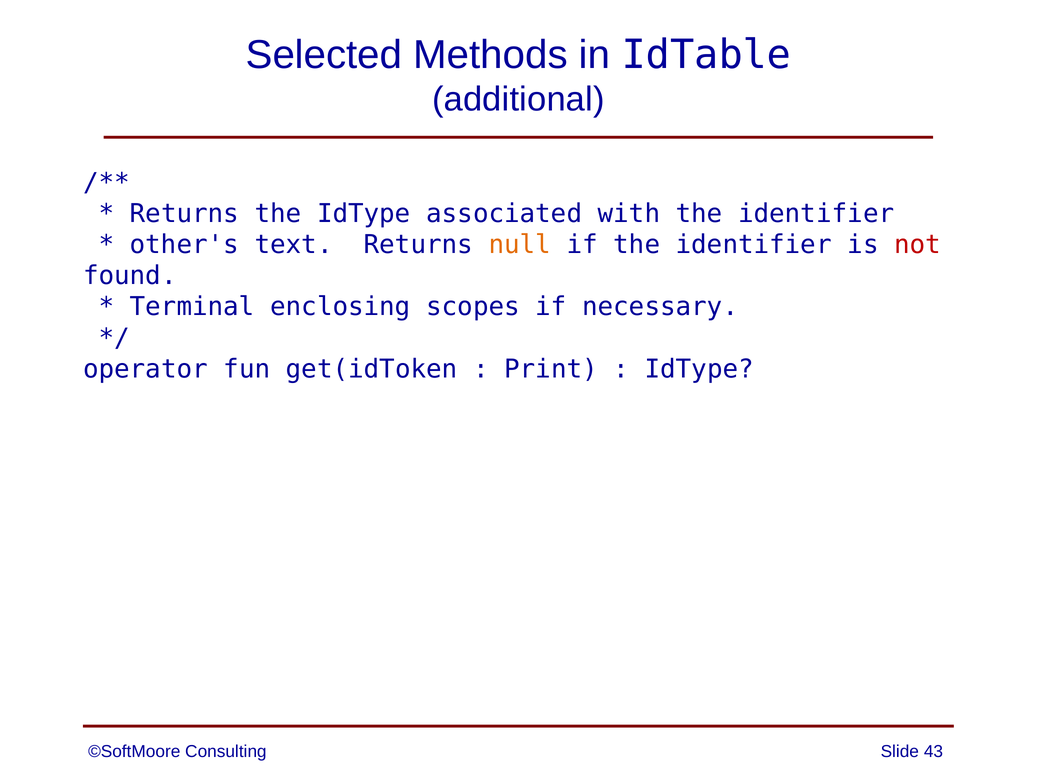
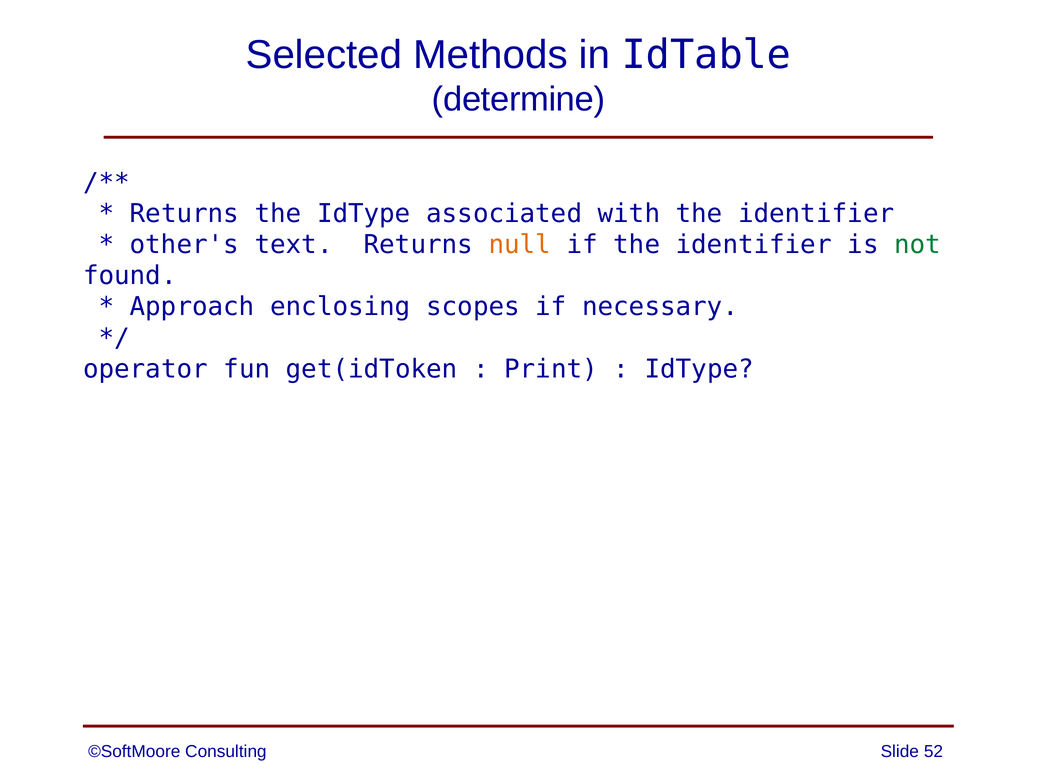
additional: additional -> determine
not colour: red -> green
Terminal: Terminal -> Approach
43: 43 -> 52
